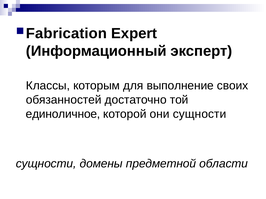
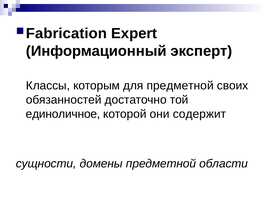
для выполнение: выполнение -> предметной
они сущности: сущности -> содержит
